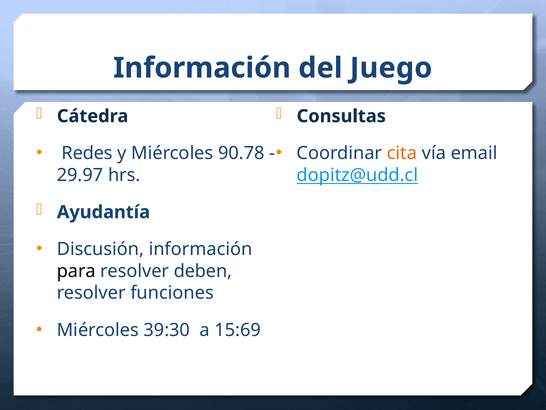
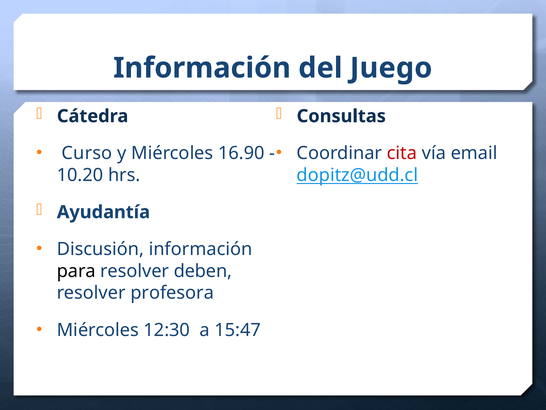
Redes: Redes -> Curso
90.78: 90.78 -> 16.90
cita colour: orange -> red
29.97: 29.97 -> 10.20
funciones: funciones -> profesora
39:30: 39:30 -> 12:30
15:69: 15:69 -> 15:47
